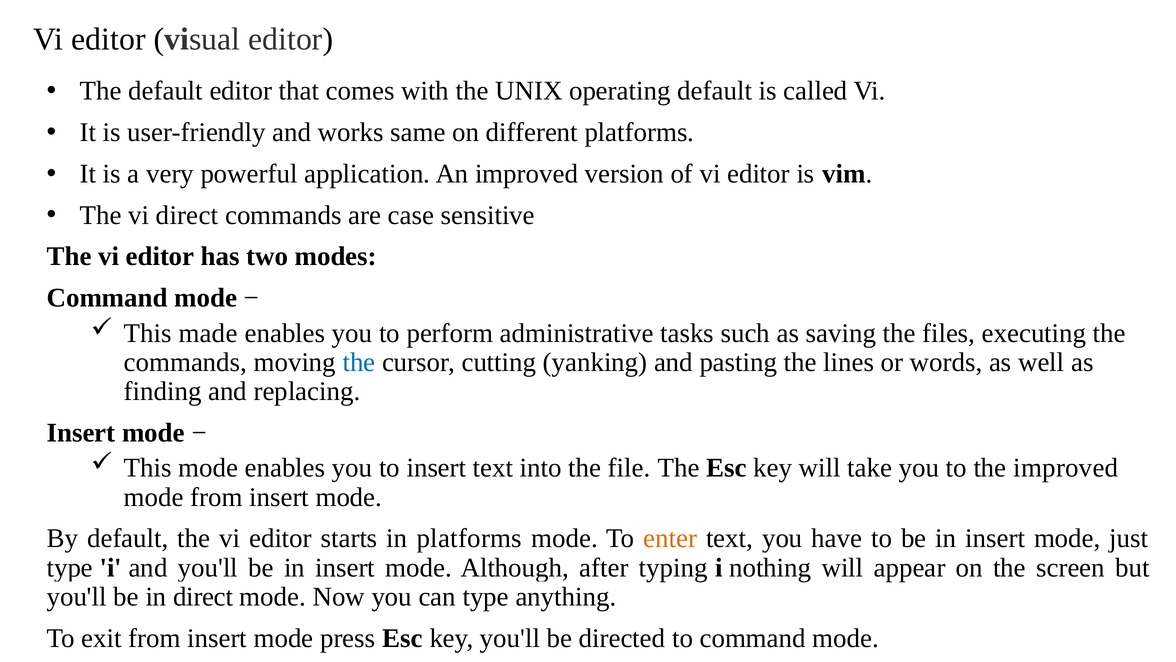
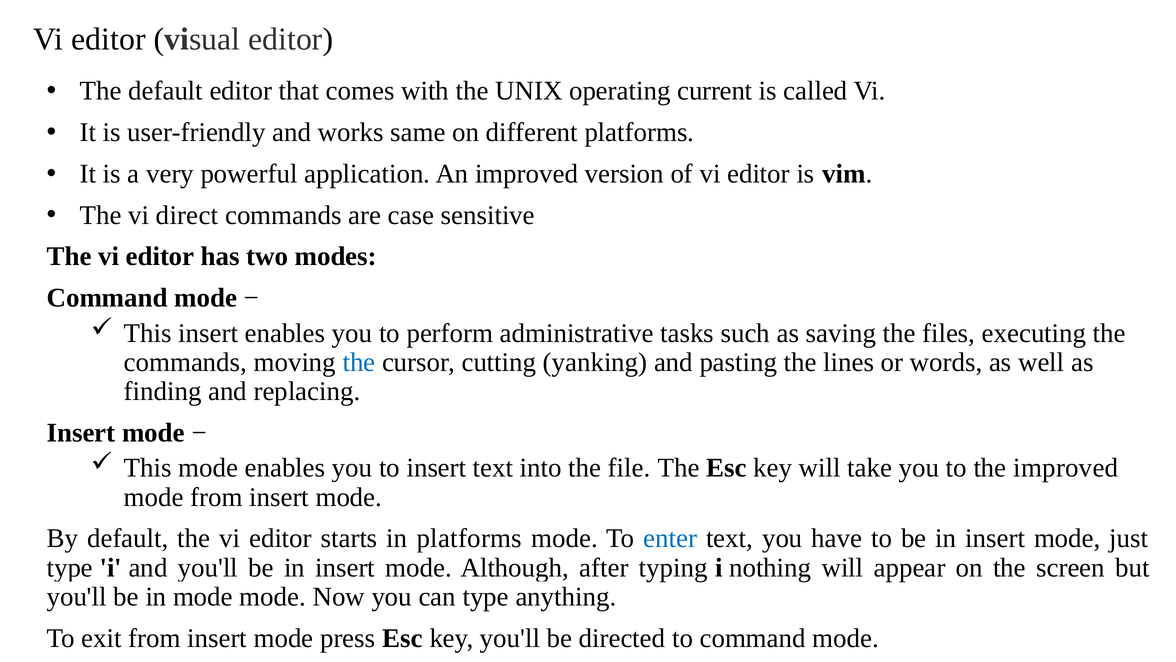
operating default: default -> current
This made: made -> insert
enter colour: orange -> blue
in direct: direct -> mode
